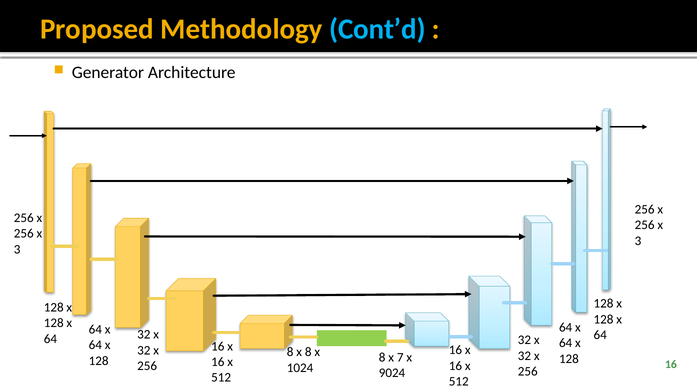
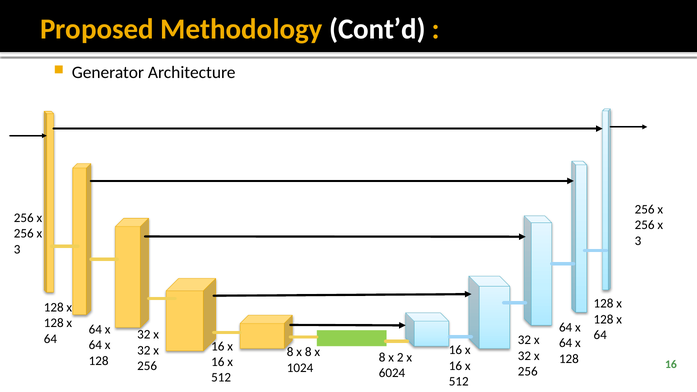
Cont’d colour: light blue -> white
7: 7 -> 2
9024: 9024 -> 6024
